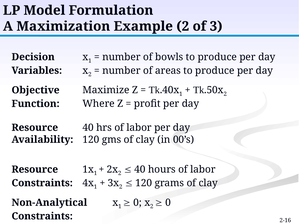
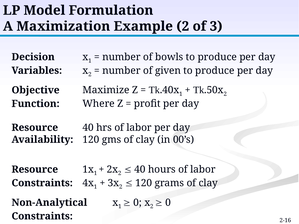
areas: areas -> given
